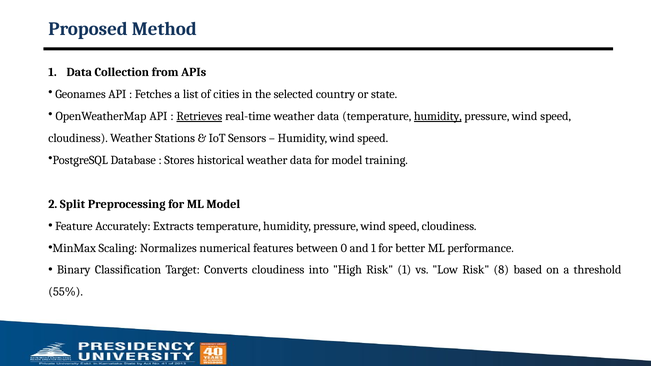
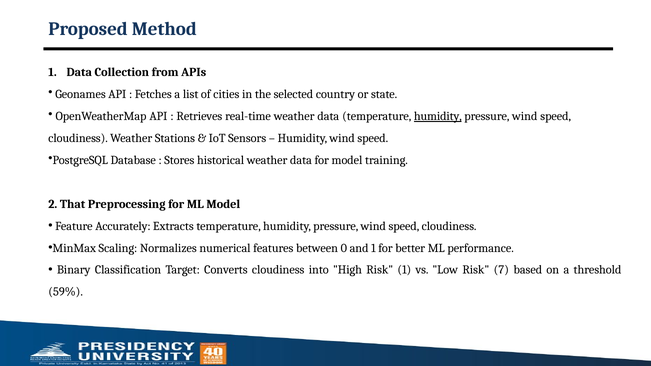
Retrieves underline: present -> none
Split: Split -> That
8: 8 -> 7
55%: 55% -> 59%
